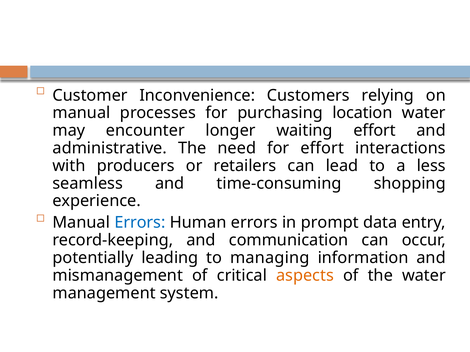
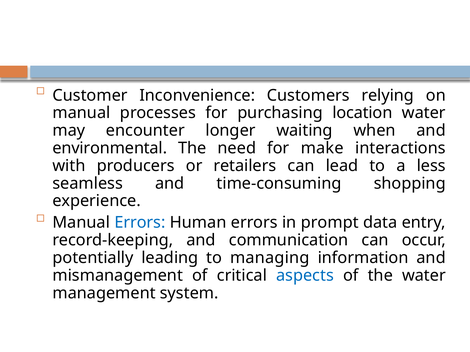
waiting effort: effort -> when
administrative: administrative -> environmental
for effort: effort -> make
aspects colour: orange -> blue
